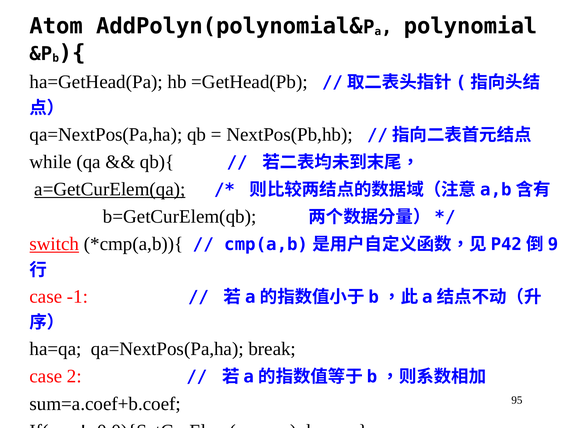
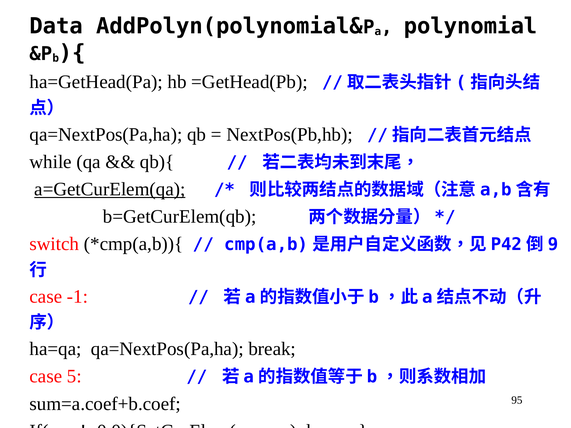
Atom: Atom -> Data
switch underline: present -> none
2: 2 -> 5
